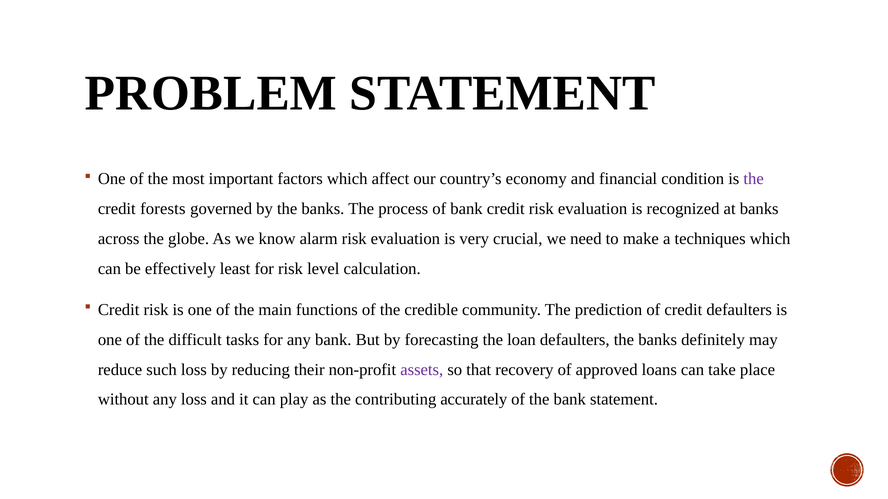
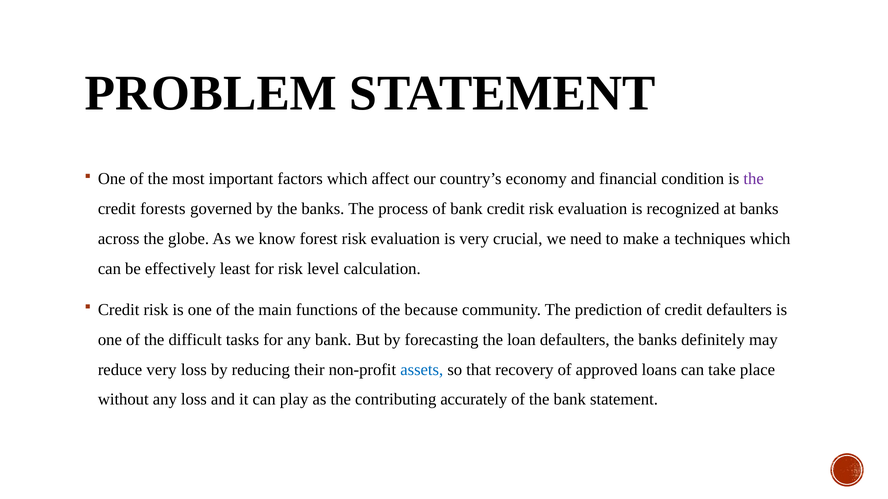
alarm: alarm -> forest
credible: credible -> because
reduce such: such -> very
assets colour: purple -> blue
